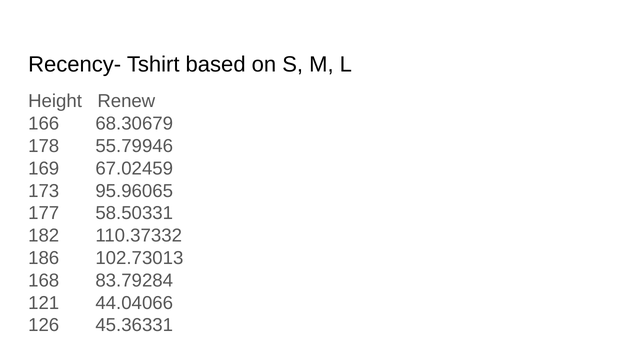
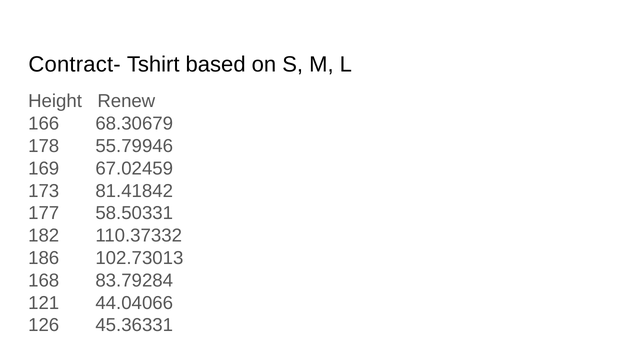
Recency-: Recency- -> Contract-
95.96065: 95.96065 -> 81.41842
